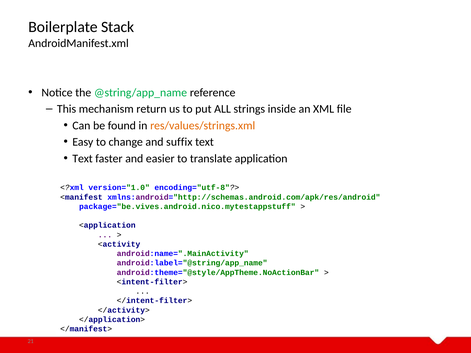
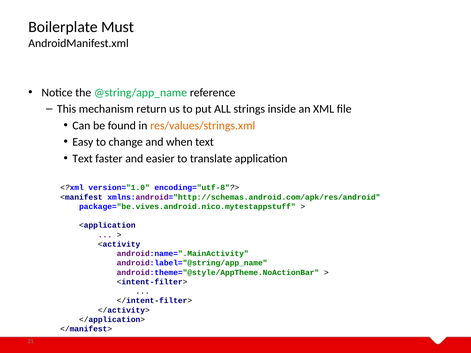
Stack: Stack -> Must
suffix: suffix -> when
